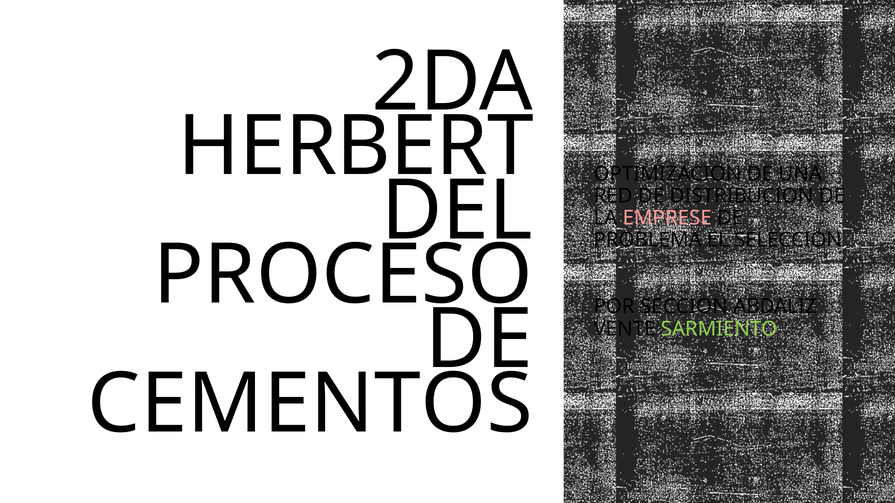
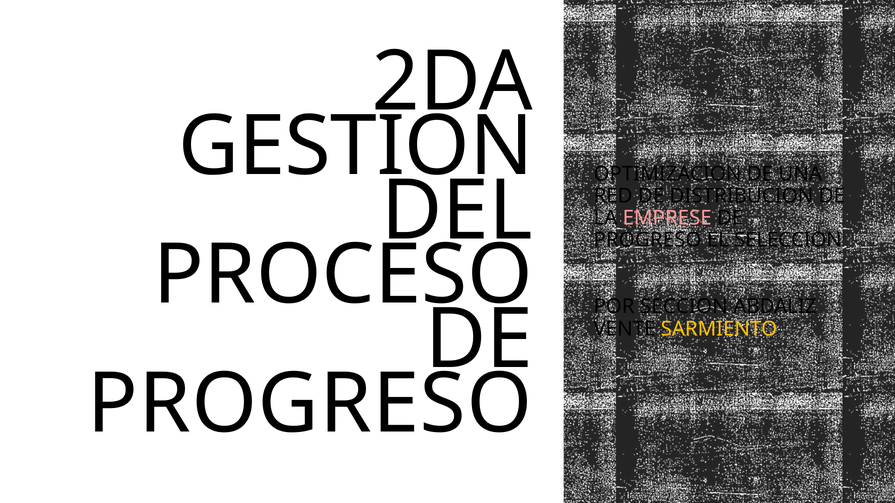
HERBERT: HERBERT -> GESTION
PROBLEMA at (648, 240): PROBLEMA -> PROGRESO
SARMIENTO colour: light green -> yellow
CEMENTOS at (310, 404): CEMENTOS -> PROGRESO
